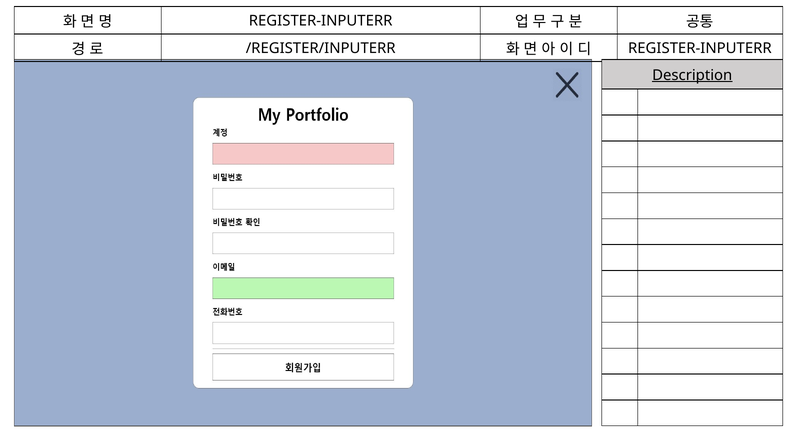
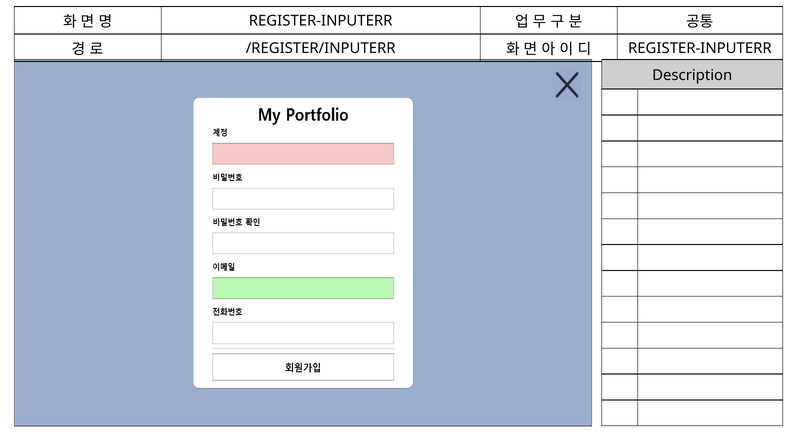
Description underline: present -> none
